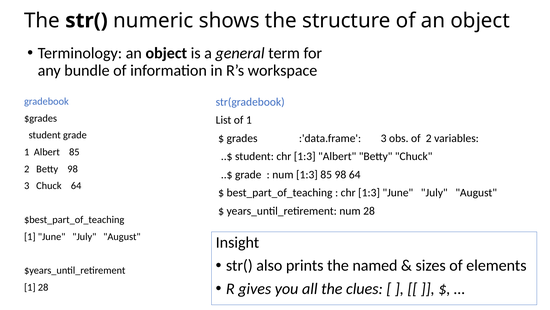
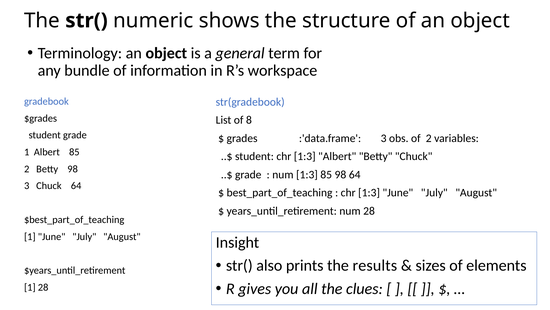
of 1: 1 -> 8
named: named -> results
